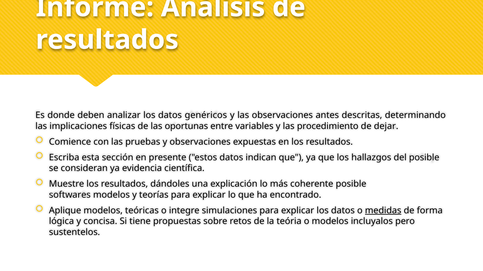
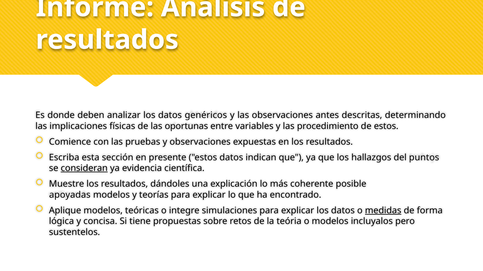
de dejar: dejar -> estos
del posible: posible -> puntos
consideran underline: none -> present
softwares: softwares -> apoyadas
